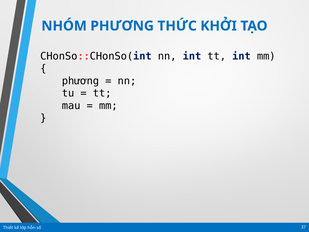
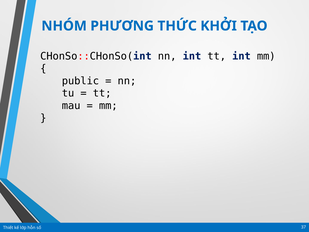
phương at (80, 81): phương -> public
